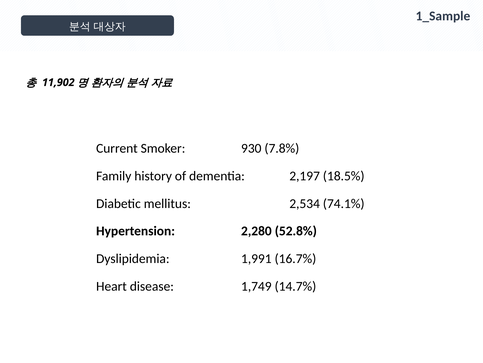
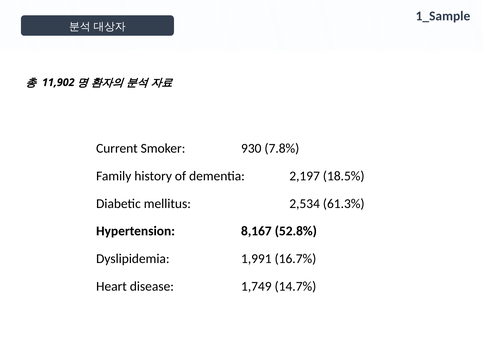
74.1%: 74.1% -> 61.3%
2,280: 2,280 -> 8,167
